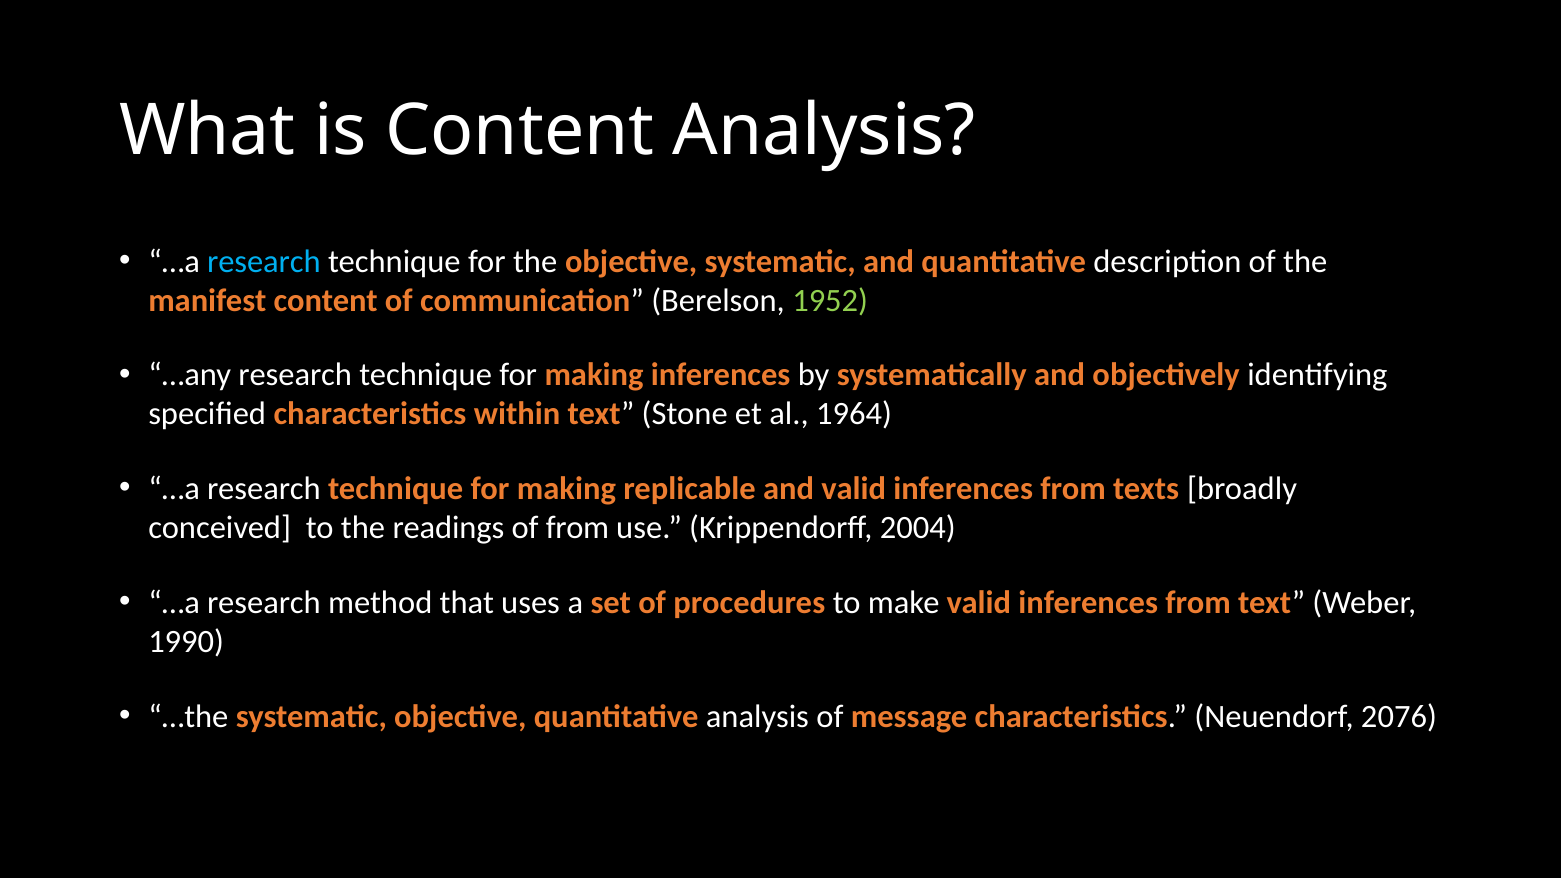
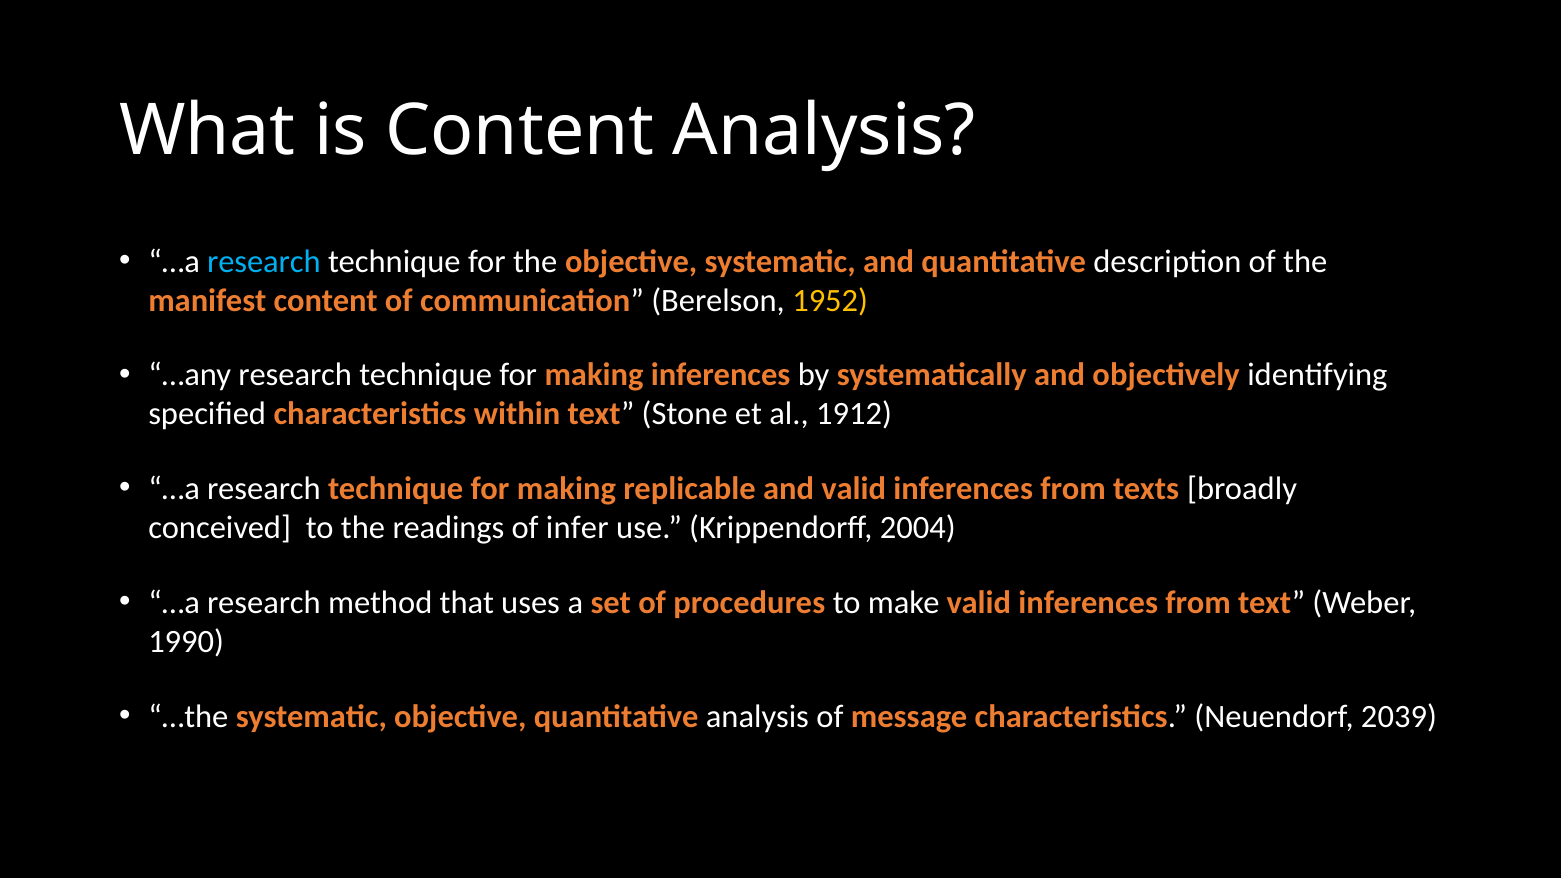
1952 colour: light green -> yellow
1964: 1964 -> 1912
of from: from -> infer
2076: 2076 -> 2039
